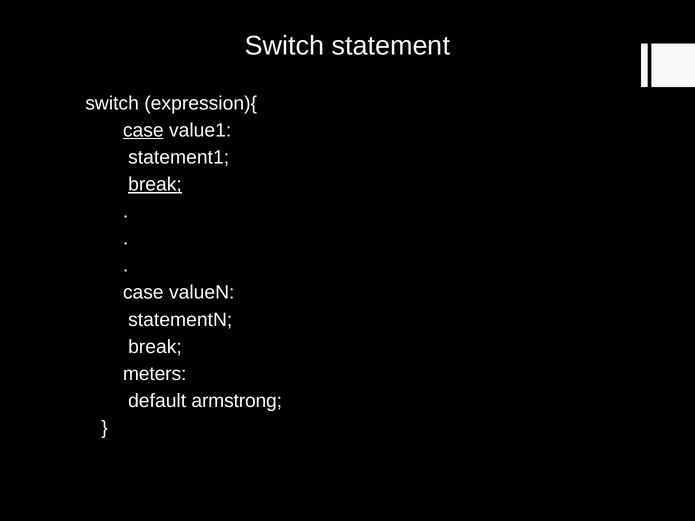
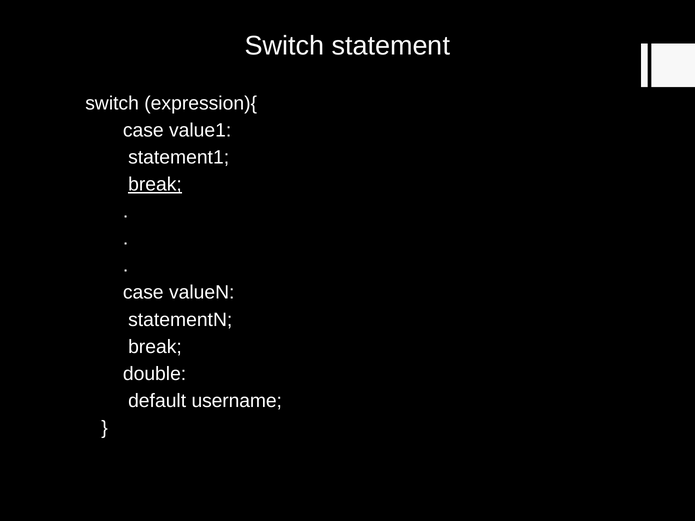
case at (143, 130) underline: present -> none
meters: meters -> double
armstrong: armstrong -> username
